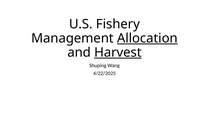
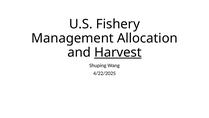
Allocation underline: present -> none
